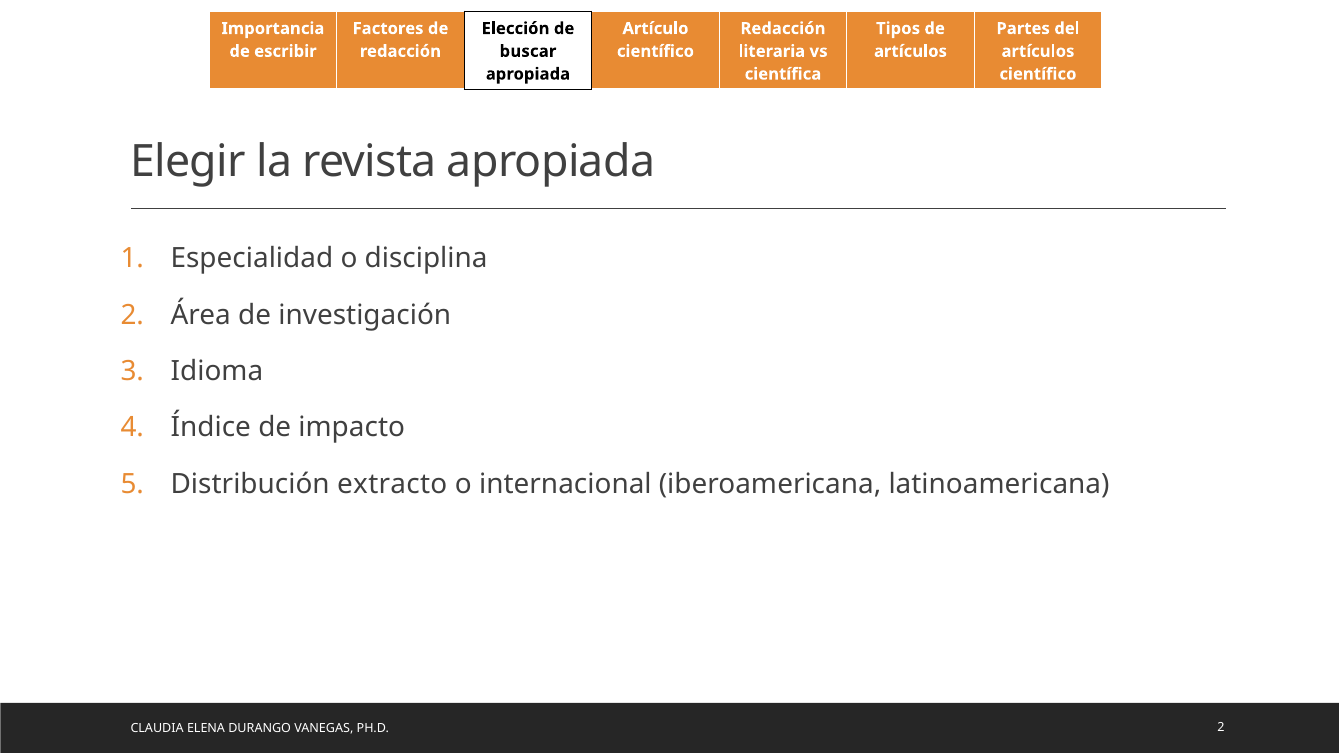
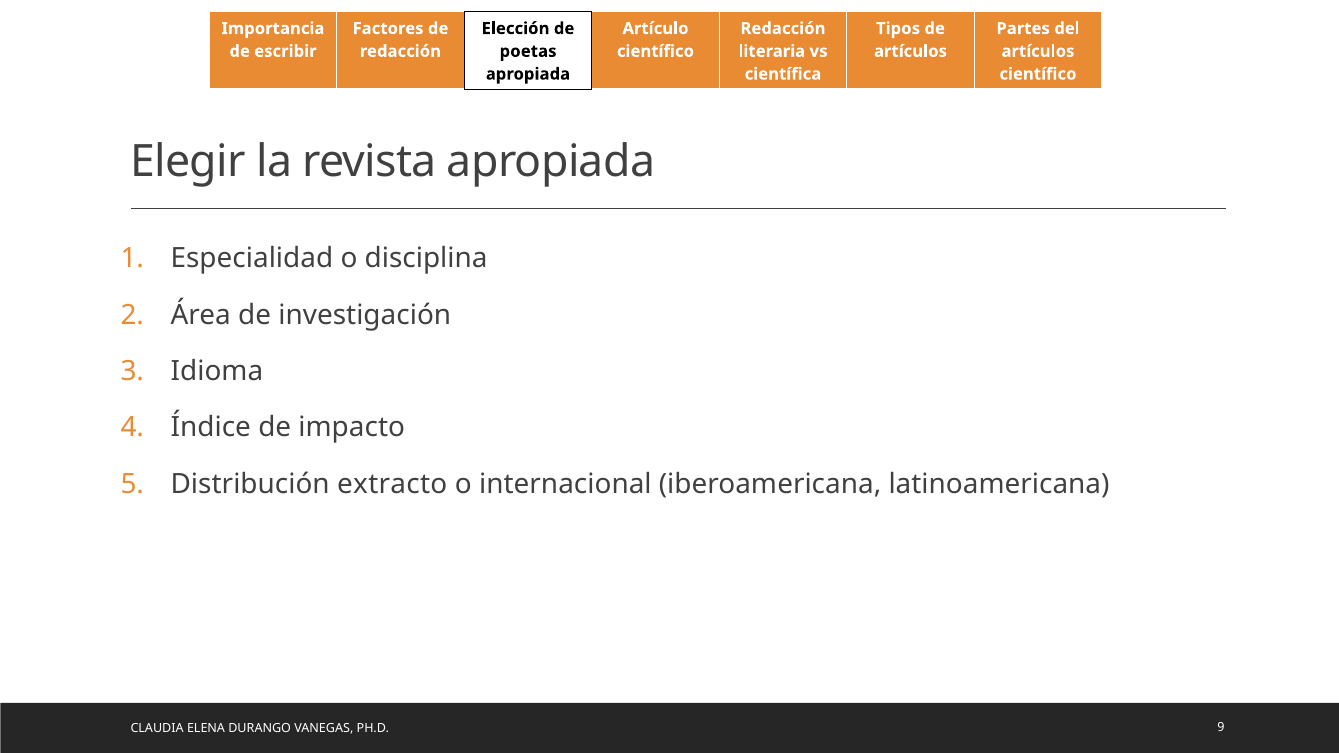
buscar: buscar -> poetas
PH.D 2: 2 -> 9
